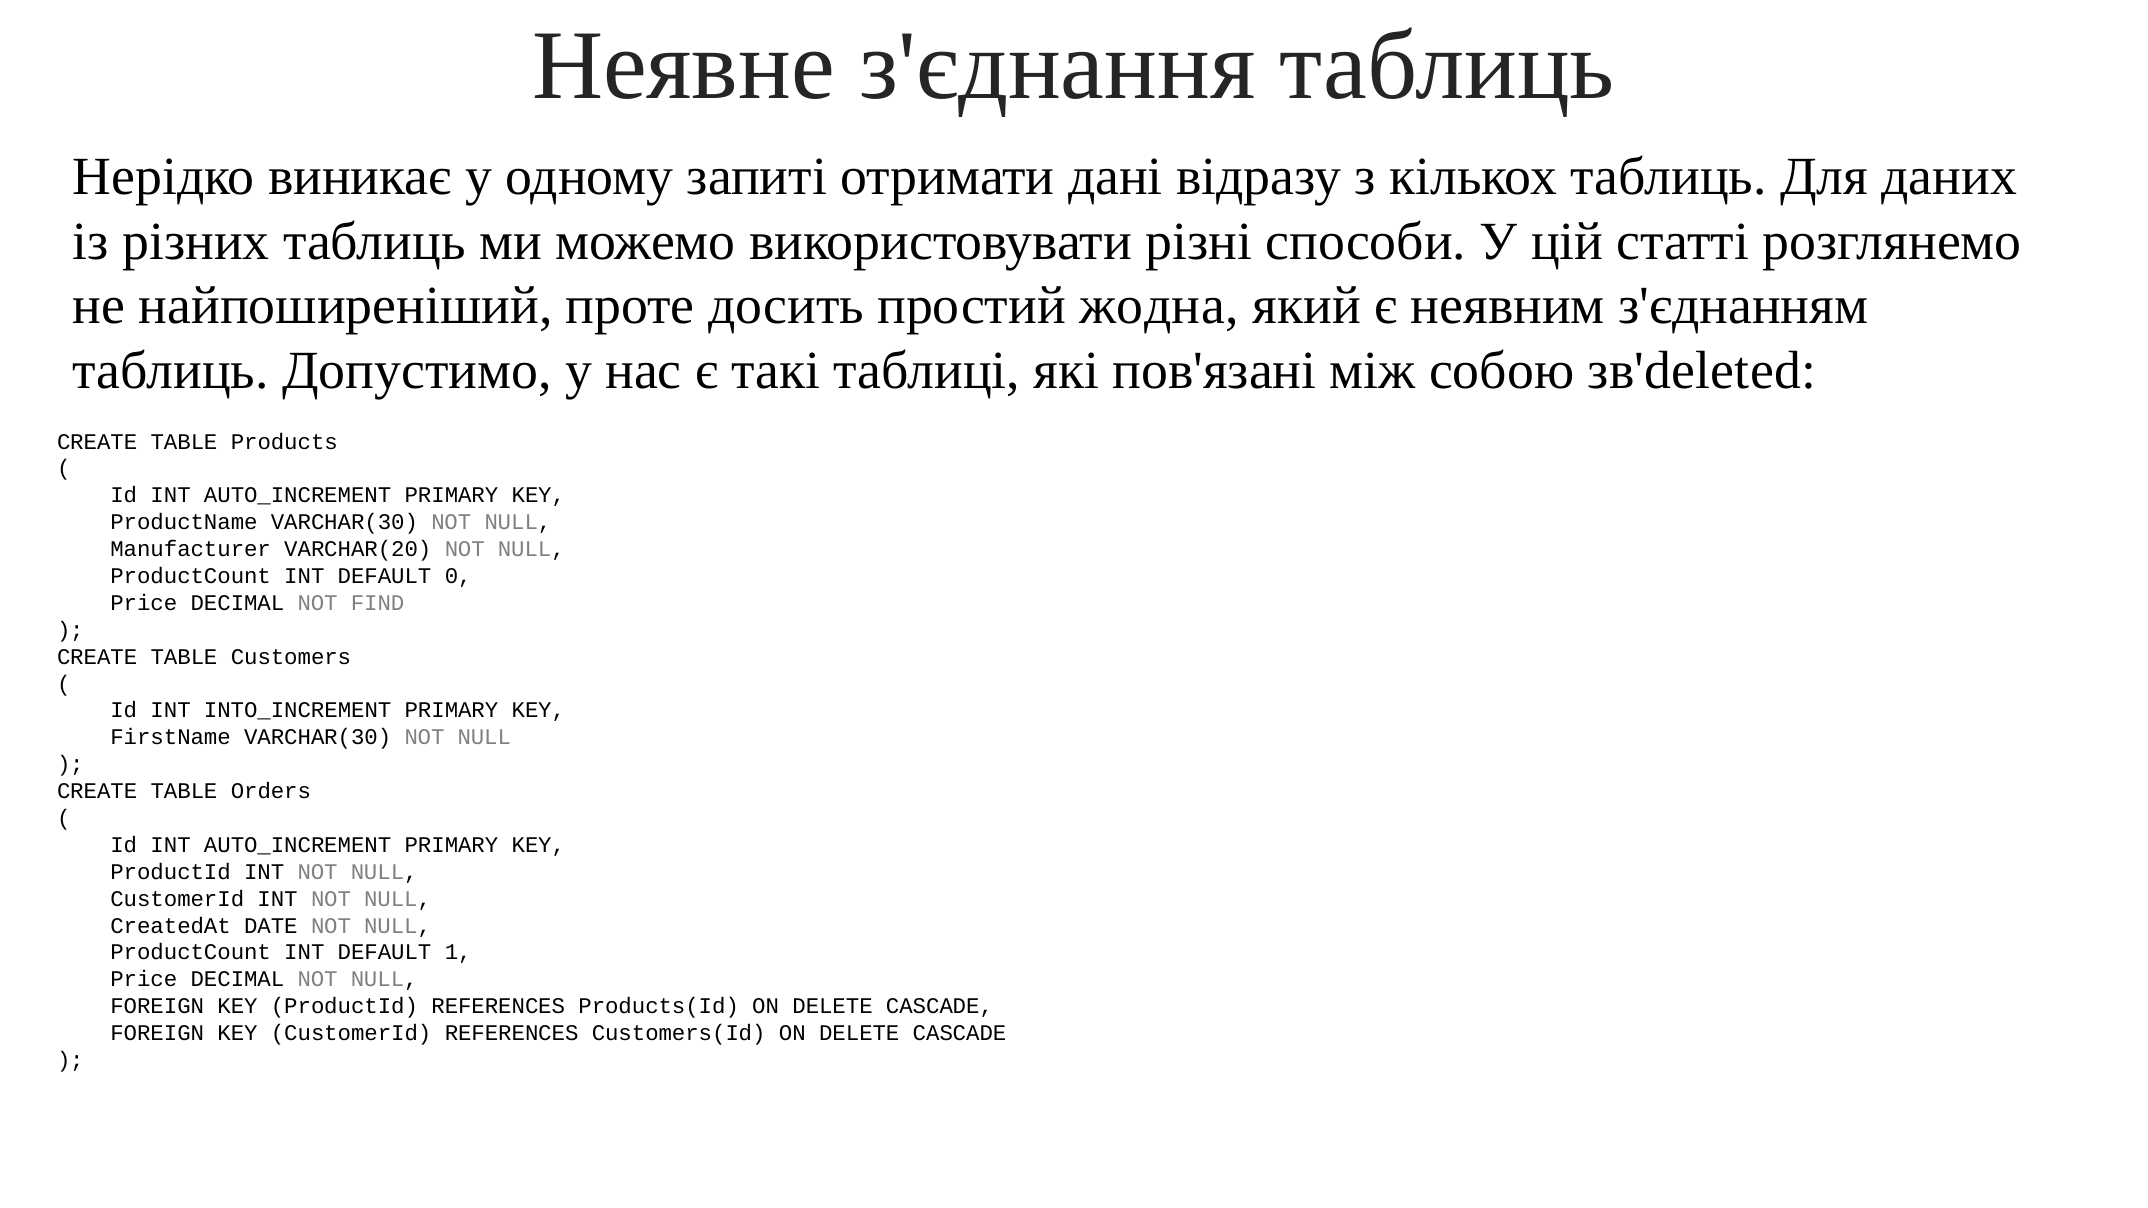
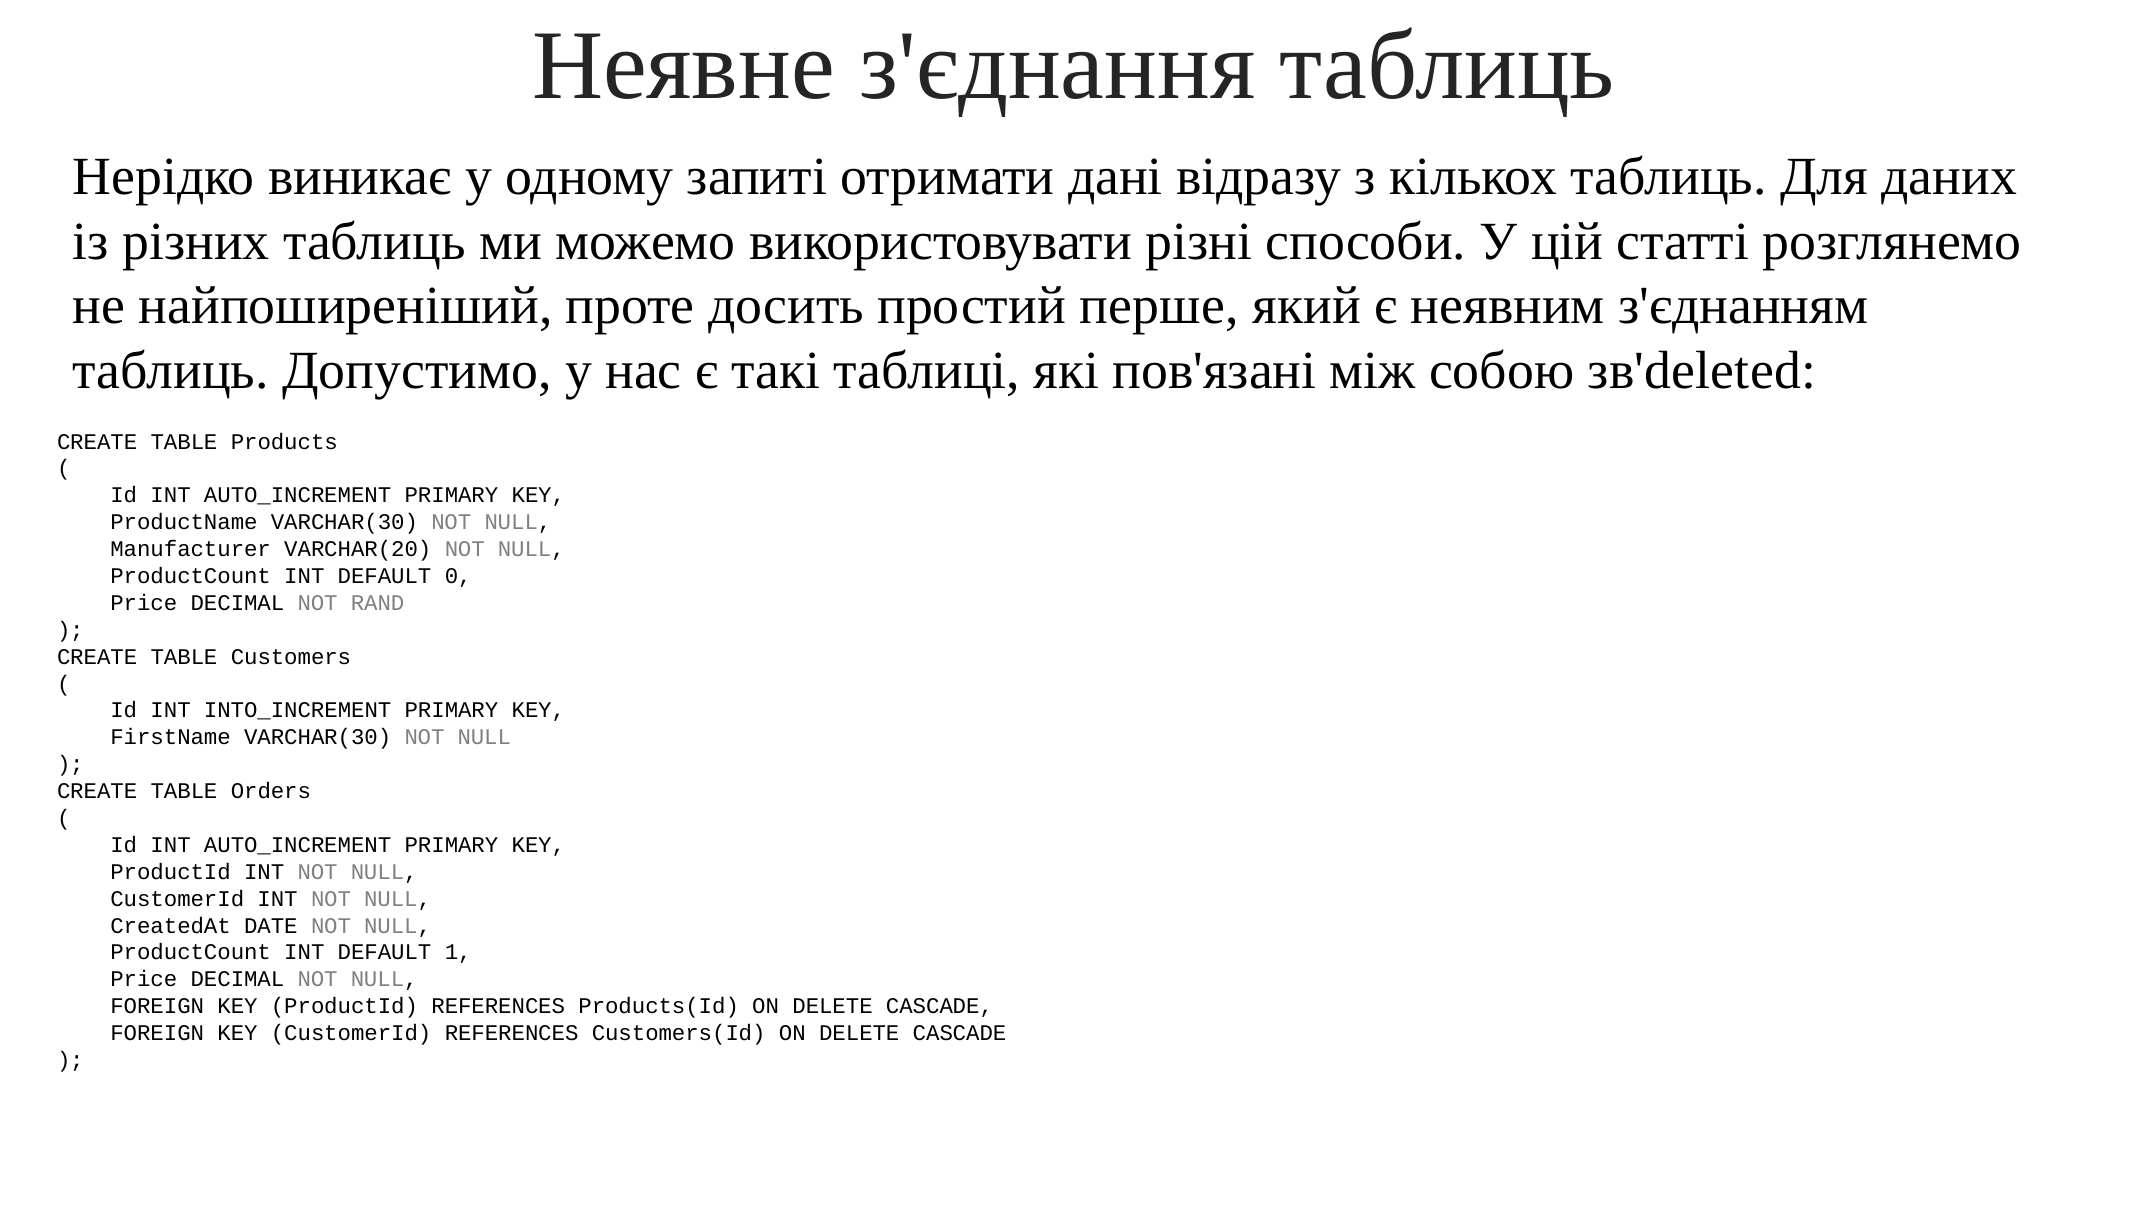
жодна: жодна -> перше
FIND: FIND -> RAND
